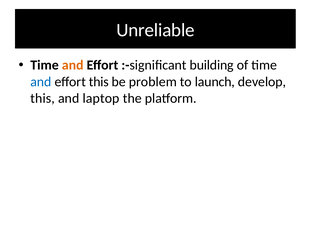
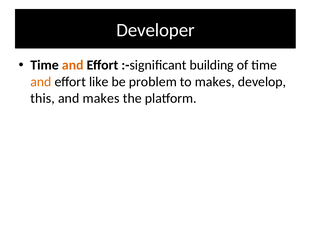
Unreliable: Unreliable -> Developer
and at (41, 82) colour: blue -> orange
effort this: this -> like
to launch: launch -> makes
and laptop: laptop -> makes
